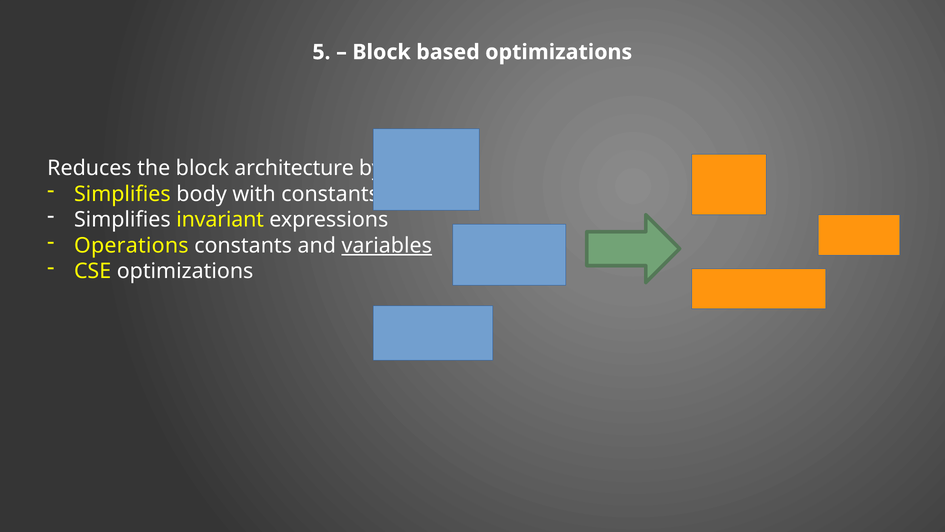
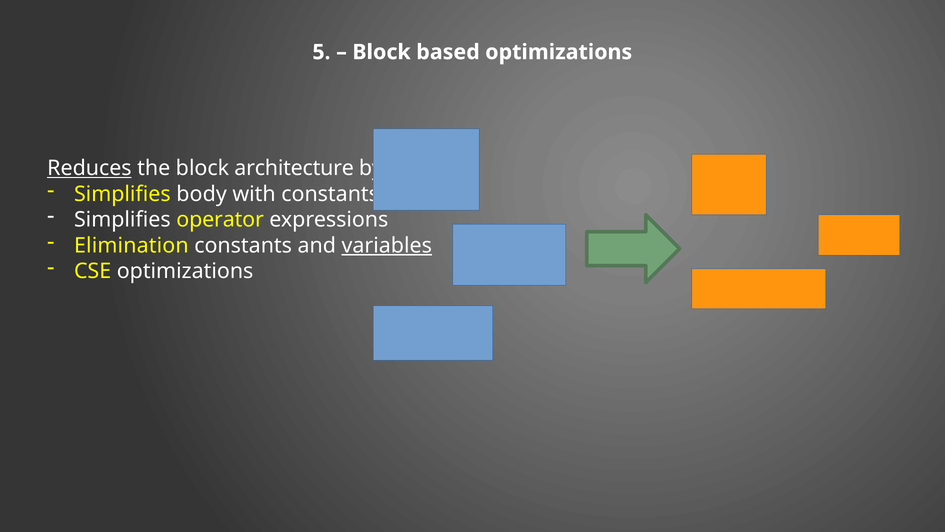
Reduces underline: none -> present
invariant: invariant -> operator
Operations: Operations -> Elimination
